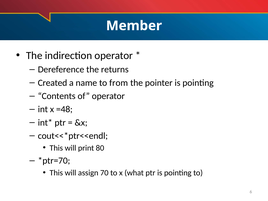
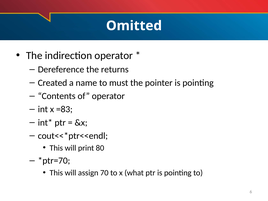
Member: Member -> Omitted
from: from -> must
=48: =48 -> =83
